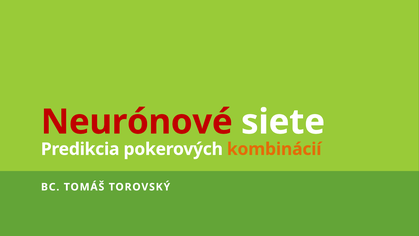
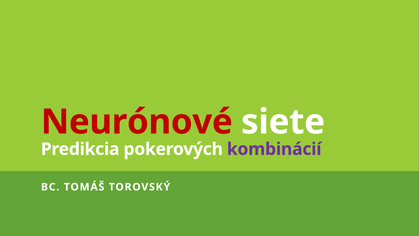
kombinácií colour: orange -> purple
